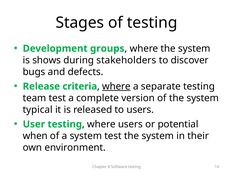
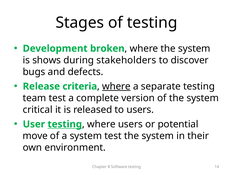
groups: groups -> broken
typical: typical -> critical
testing at (65, 124) underline: none -> present
when: when -> move
